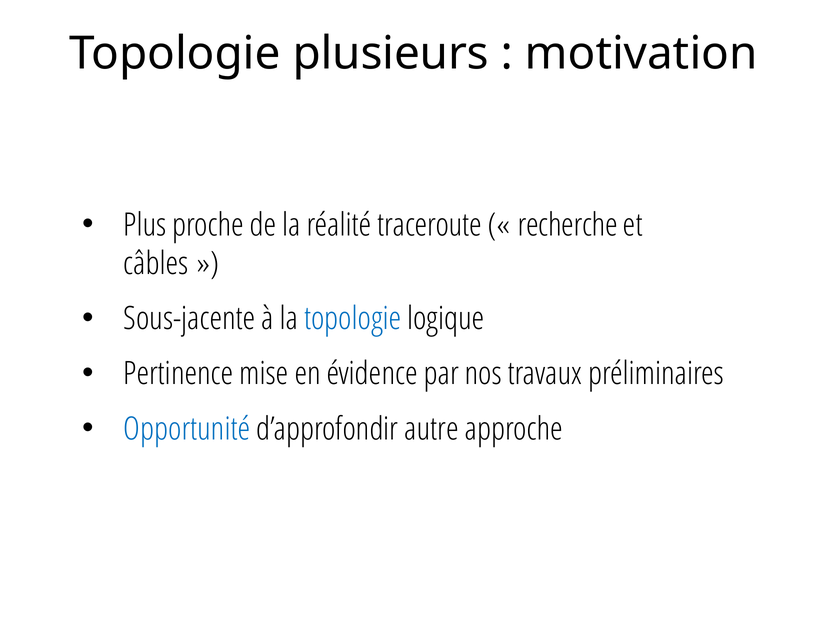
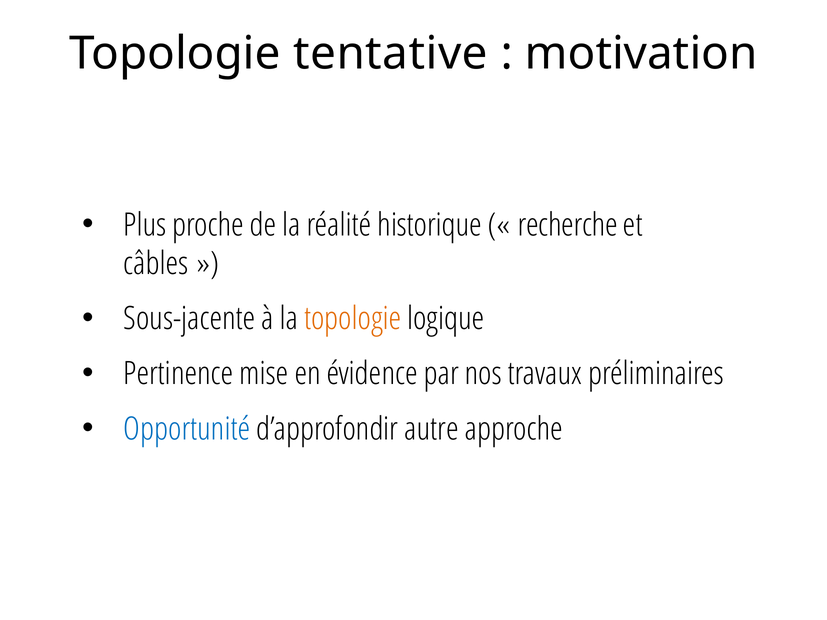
plusieurs: plusieurs -> tentative
traceroute: traceroute -> historique
topologie at (353, 319) colour: blue -> orange
